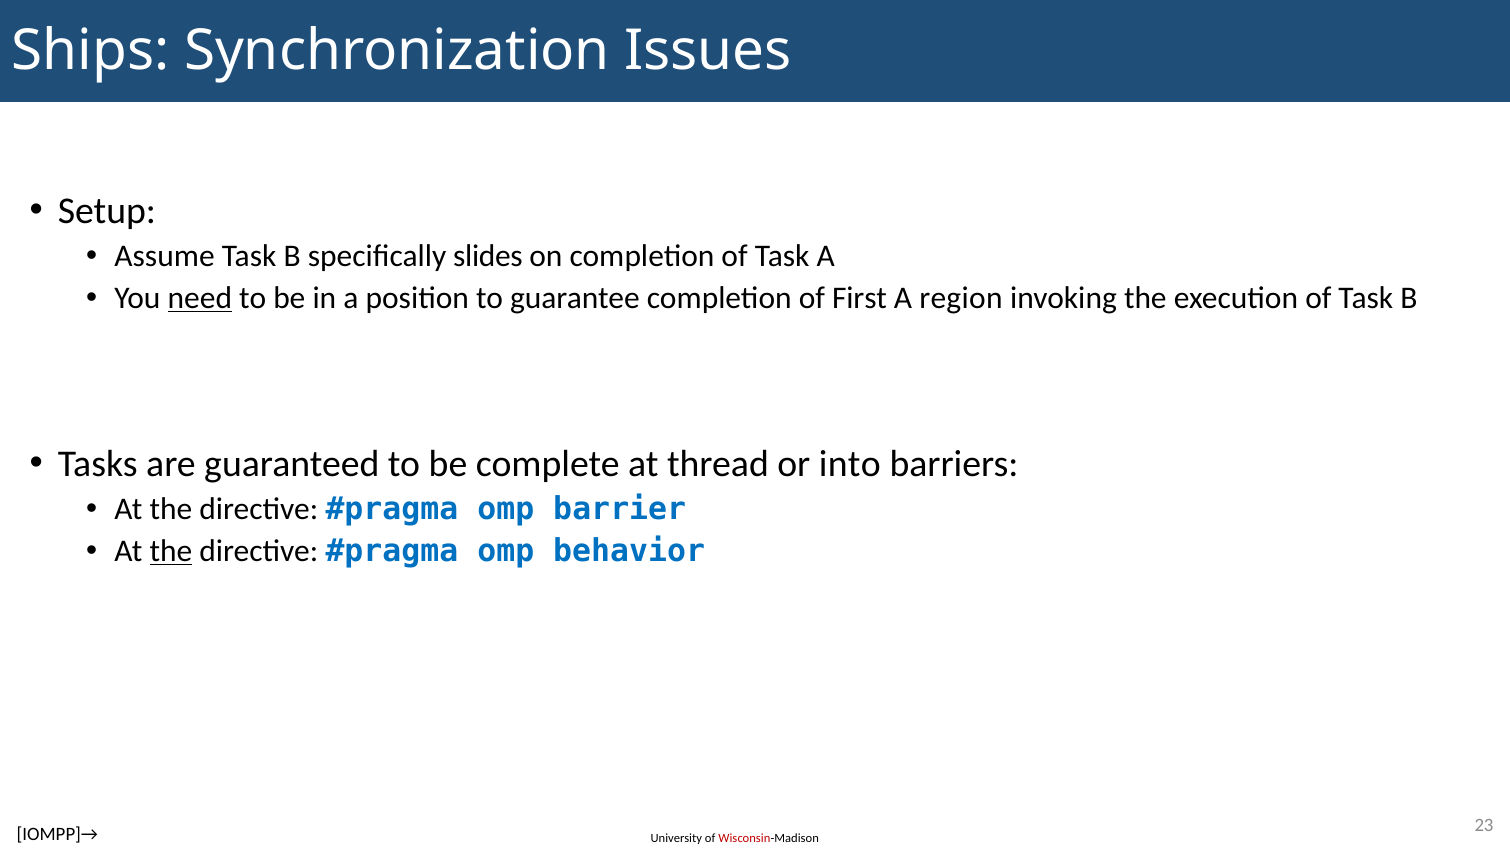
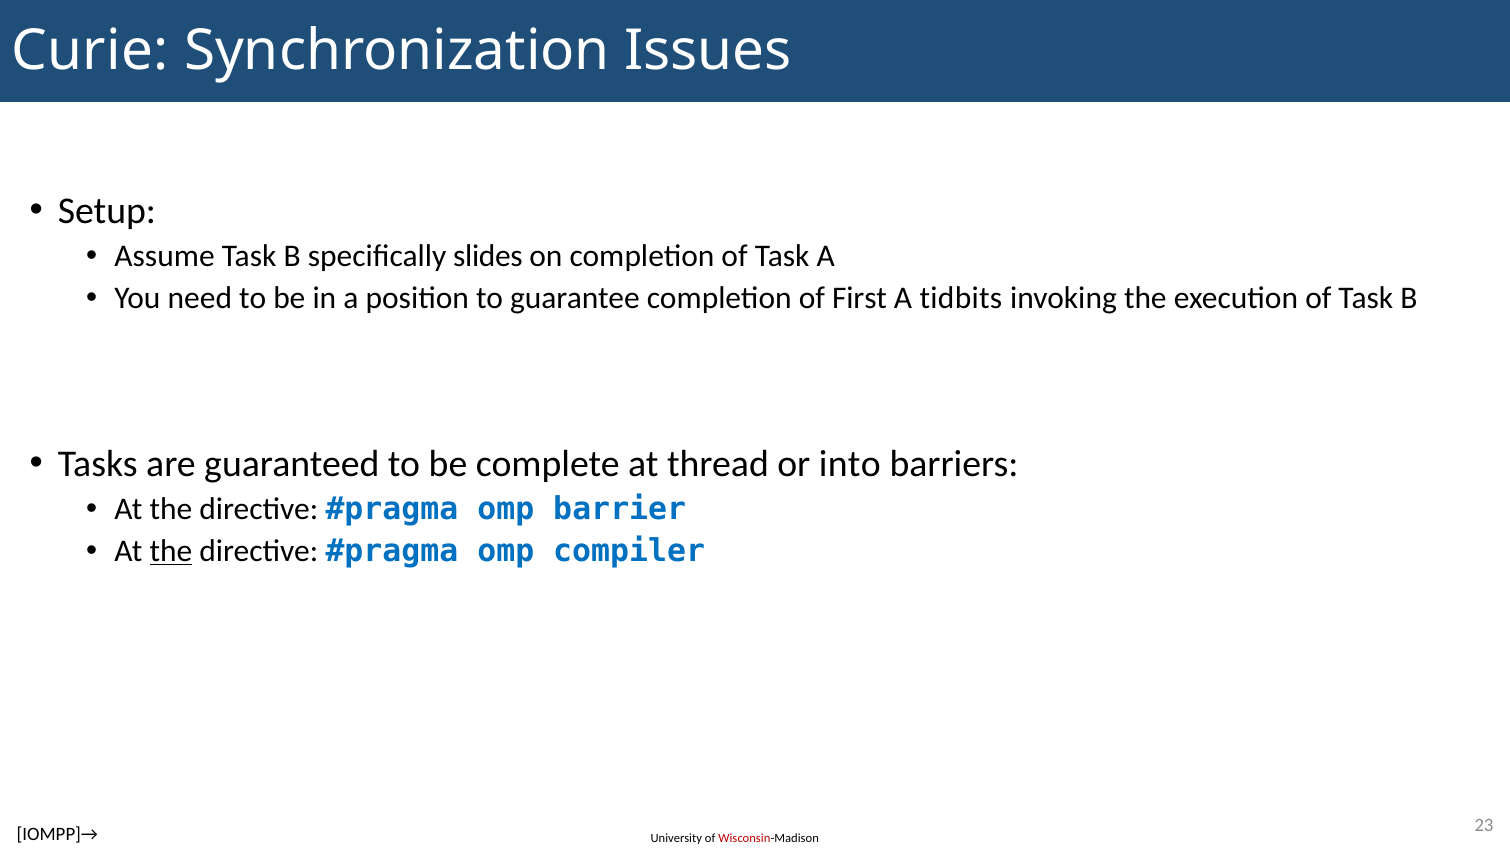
Ships: Ships -> Curie
need underline: present -> none
region: region -> tidbits
behavior: behavior -> compiler
